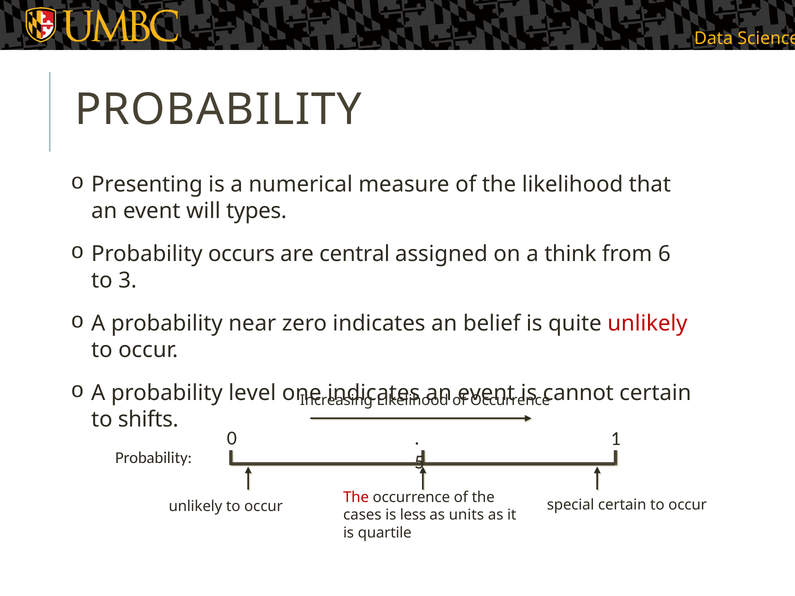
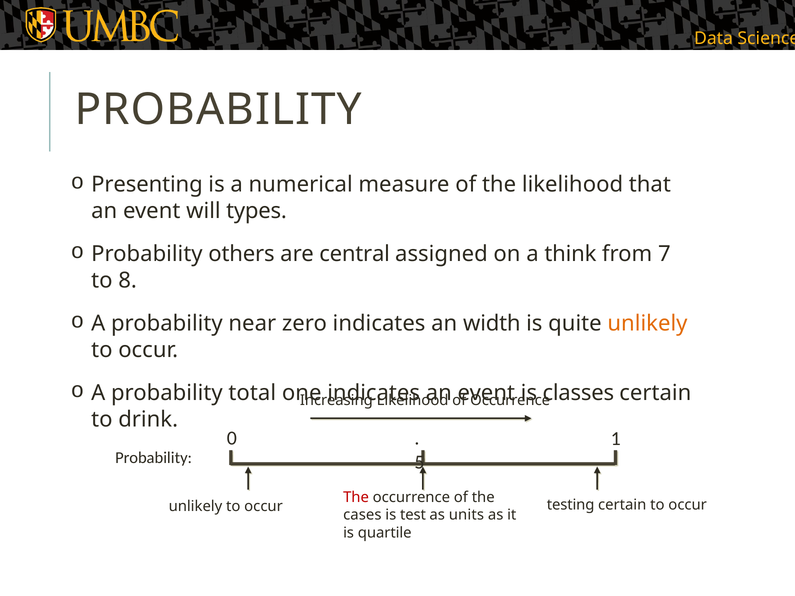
occurs: occurs -> others
6: 6 -> 7
3: 3 -> 8
belief: belief -> width
unlikely at (647, 324) colour: red -> orange
level: level -> total
cannot: cannot -> classes
shifts: shifts -> drink
special: special -> testing
less: less -> test
